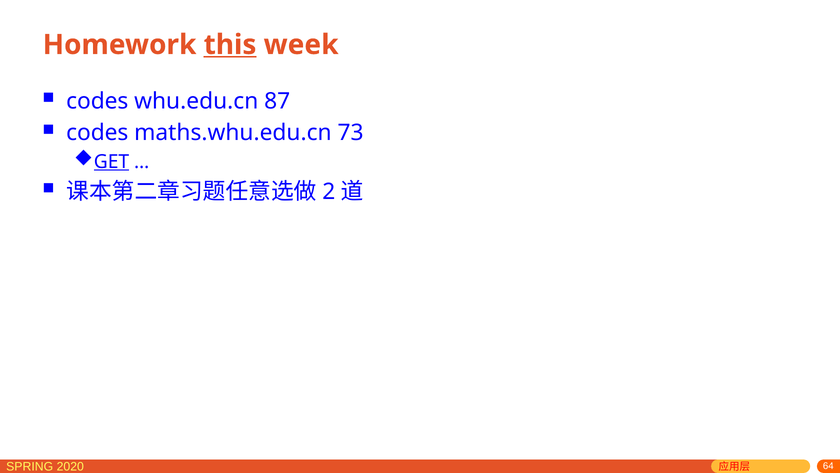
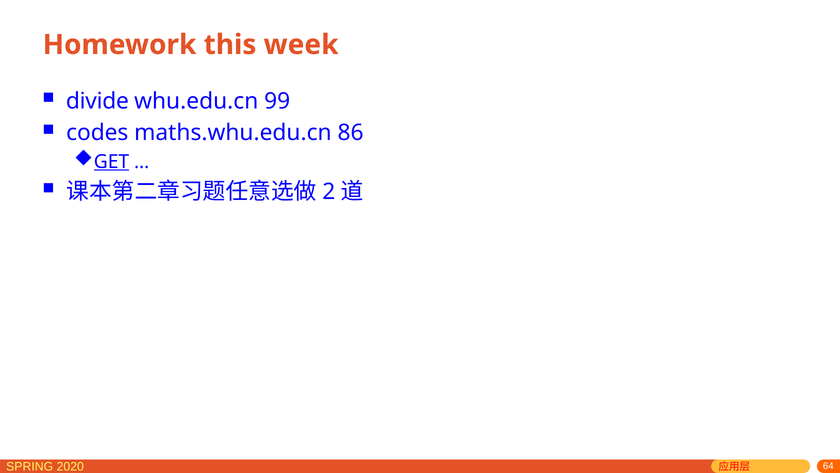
this underline: present -> none
codes at (97, 101): codes -> divide
87: 87 -> 99
73: 73 -> 86
